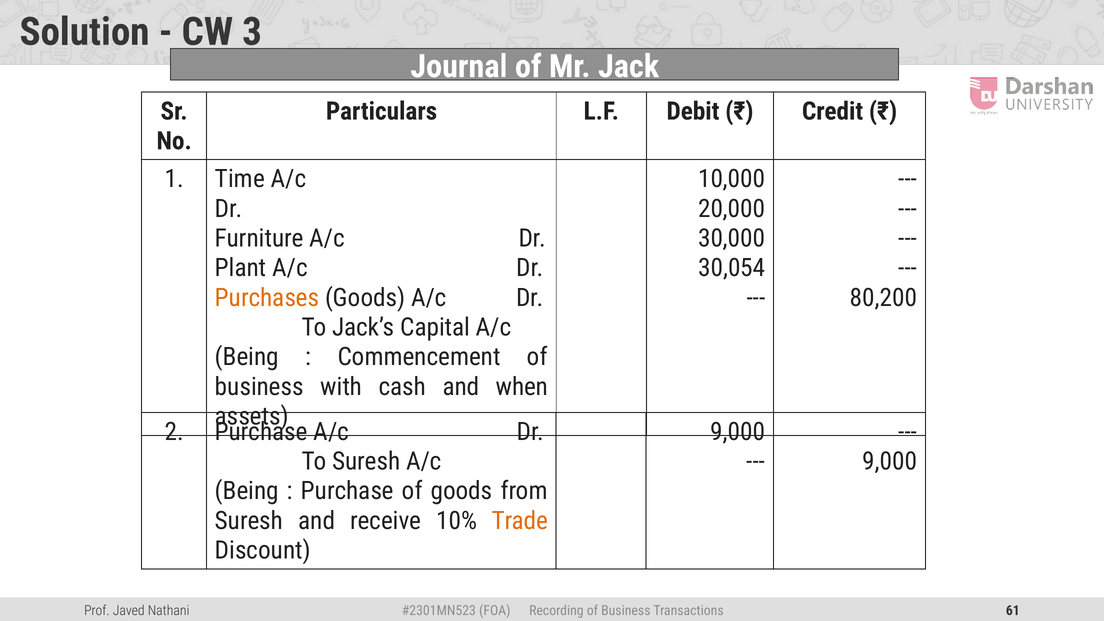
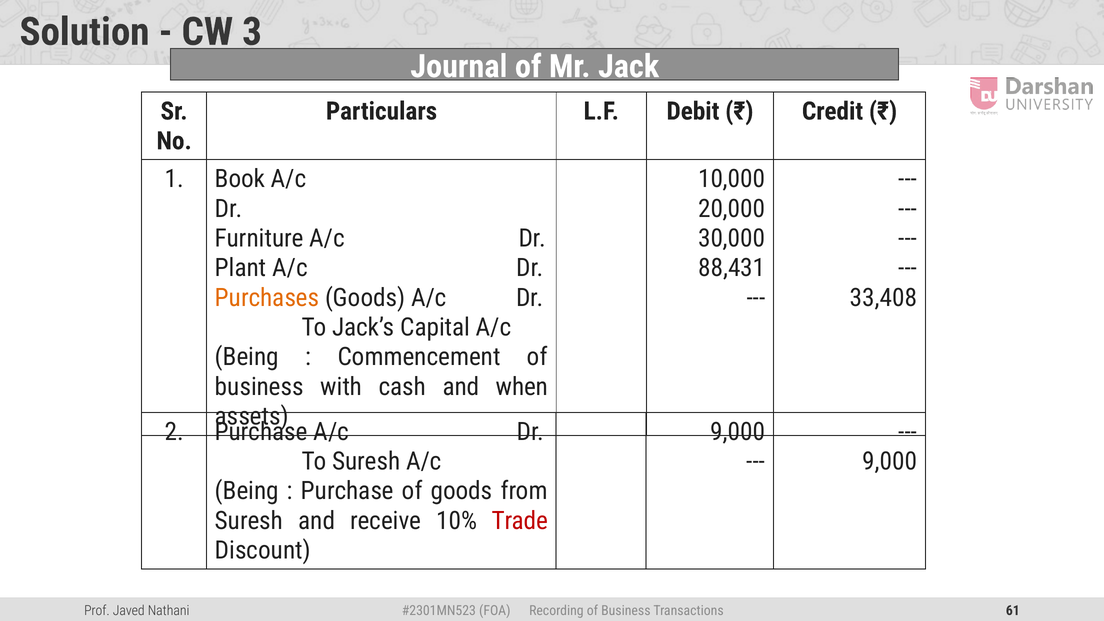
Time: Time -> Book
30,054: 30,054 -> 88,431
80,200: 80,200 -> 33,408
Trade colour: orange -> red
